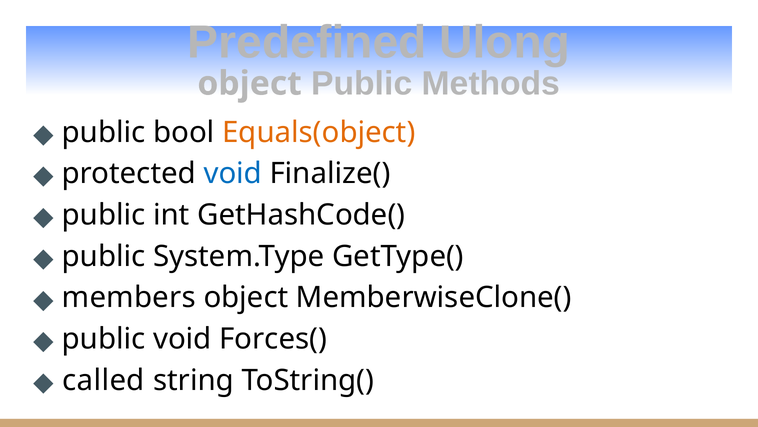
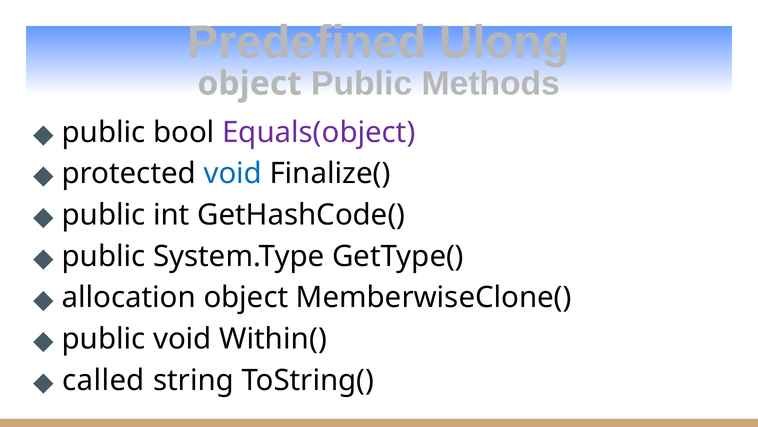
Equals(object colour: orange -> purple
members: members -> allocation
Forces(: Forces( -> Within(
